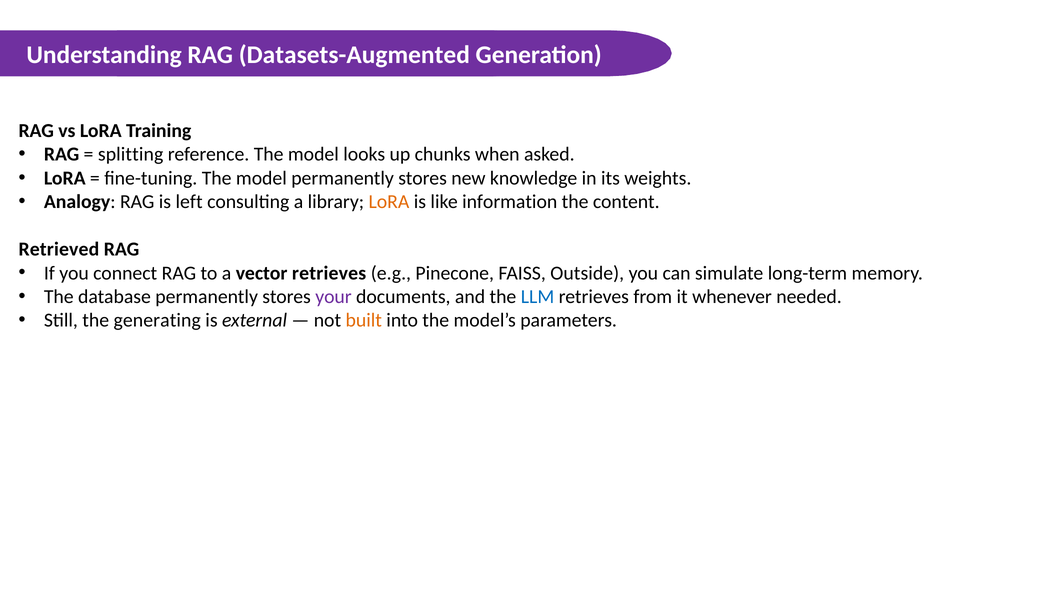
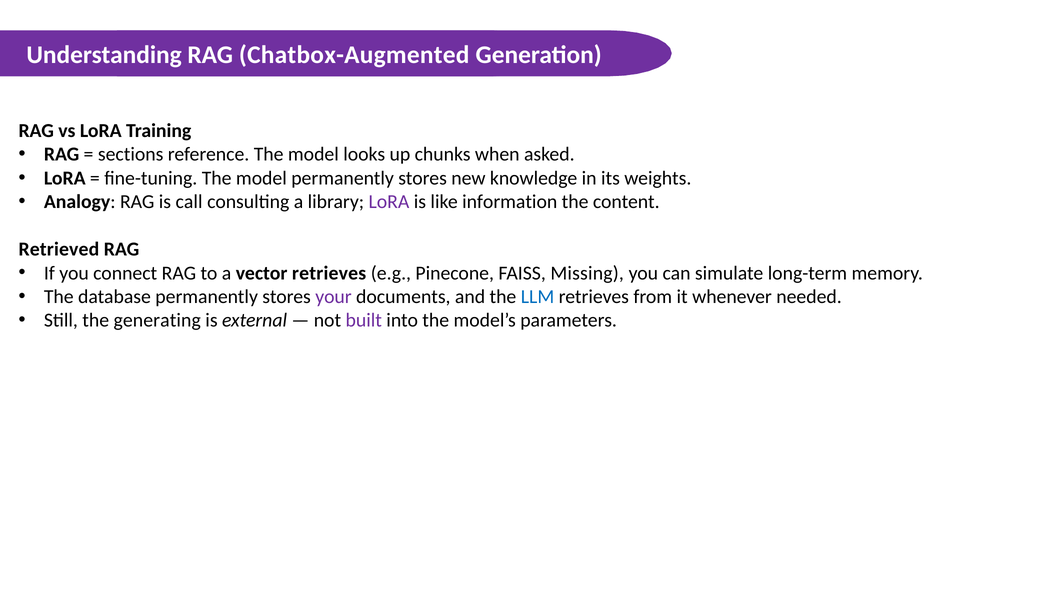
Datasets-Augmented: Datasets-Augmented -> Chatbox-Augmented
splitting: splitting -> sections
left: left -> call
LoRA at (389, 202) colour: orange -> purple
Outside: Outside -> Missing
built colour: orange -> purple
